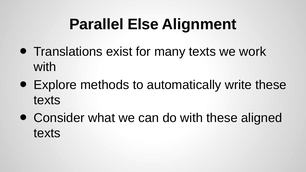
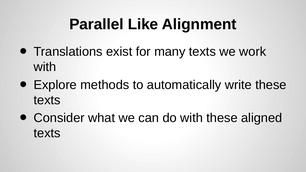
Else: Else -> Like
